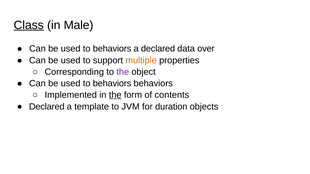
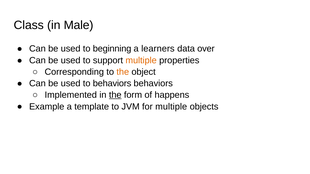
Class underline: present -> none
behaviors at (112, 49): behaviors -> beginning
a declared: declared -> learners
the at (123, 72) colour: purple -> orange
contents: contents -> happens
Declared at (47, 107): Declared -> Example
for duration: duration -> multiple
